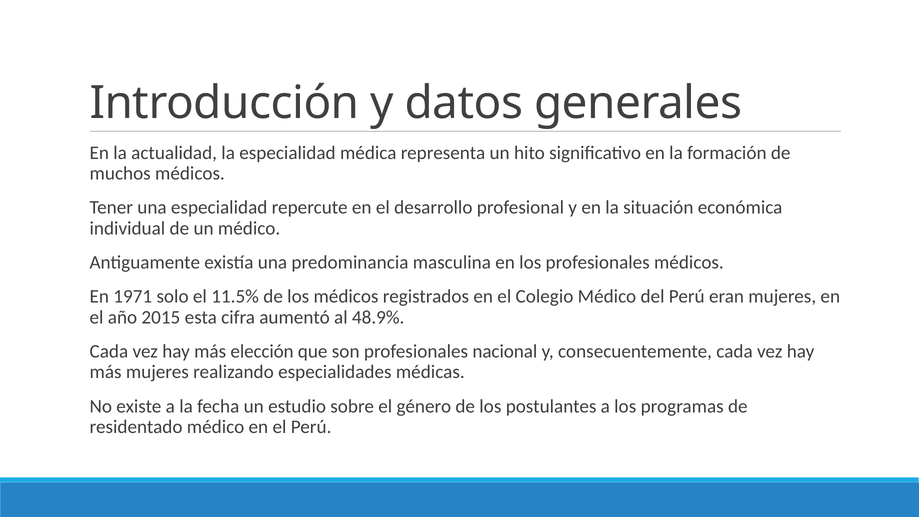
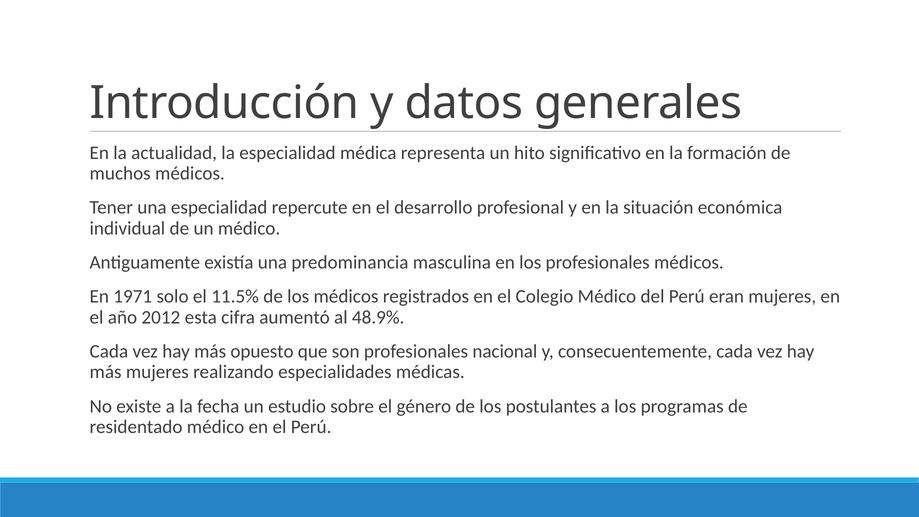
2015: 2015 -> 2012
elección: elección -> opuesto
